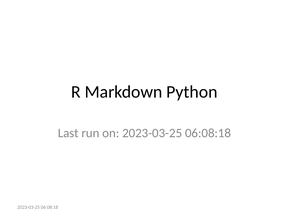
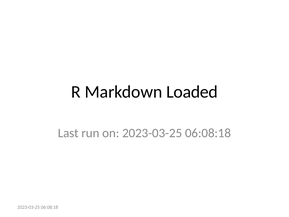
Python: Python -> Loaded
